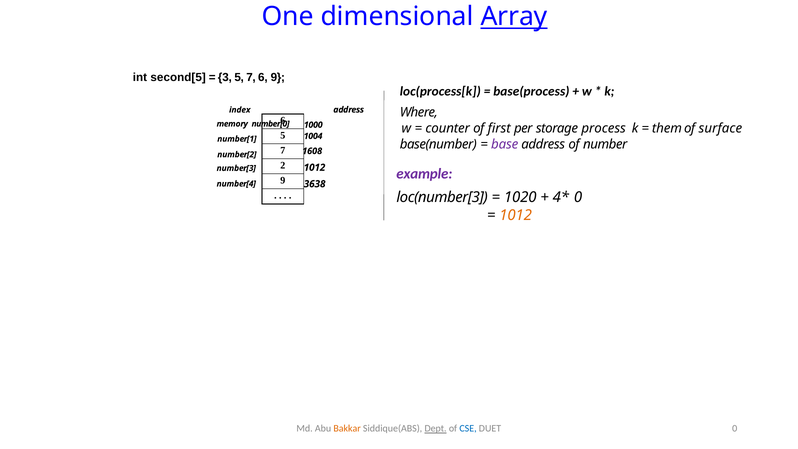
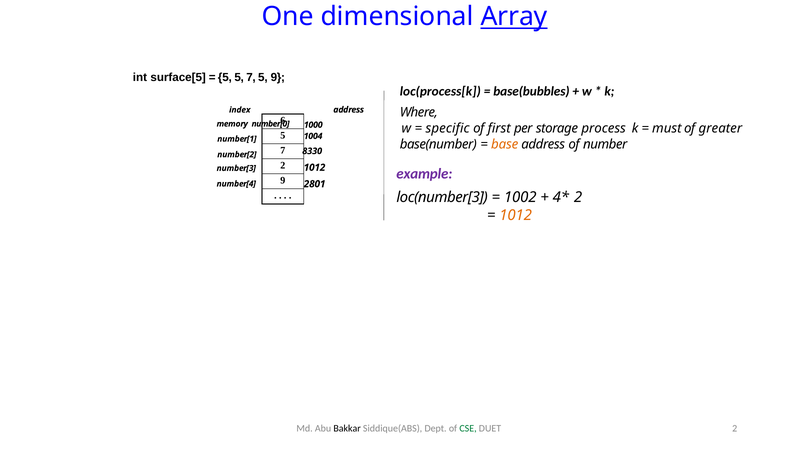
second[5: second[5 -> surface[5
3 at (225, 77): 3 -> 5
7 6: 6 -> 5
base(process: base(process -> base(bubbles
counter: counter -> specific
them: them -> must
surface: surface -> greater
base colour: purple -> orange
1608: 1608 -> 8330
3638: 3638 -> 2801
1020: 1020 -> 1002
0 at (578, 197): 0 -> 2
Bakkar colour: orange -> black
Dept underline: present -> none
CSE colour: blue -> green
DUET 0: 0 -> 2
